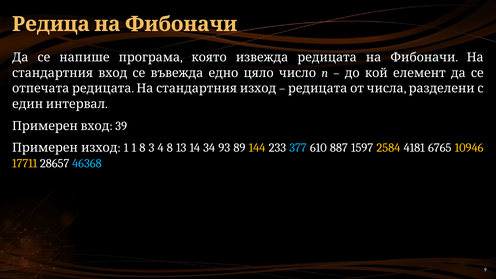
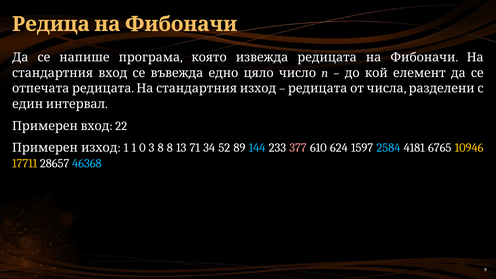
39: 39 -> 22
1 8: 8 -> 0
3 4: 4 -> 8
14: 14 -> 71
93: 93 -> 52
144 colour: yellow -> light blue
377 colour: light blue -> pink
887: 887 -> 624
2584 colour: yellow -> light blue
